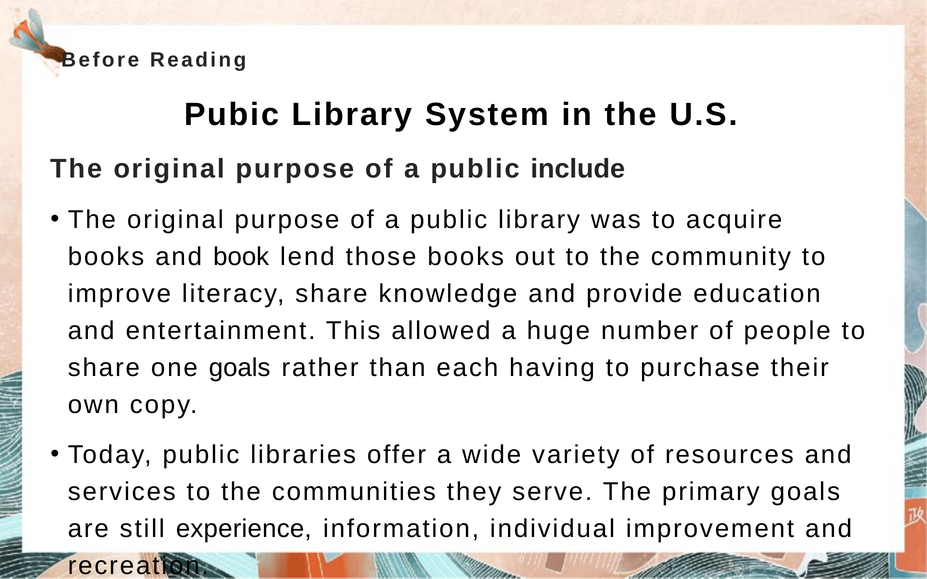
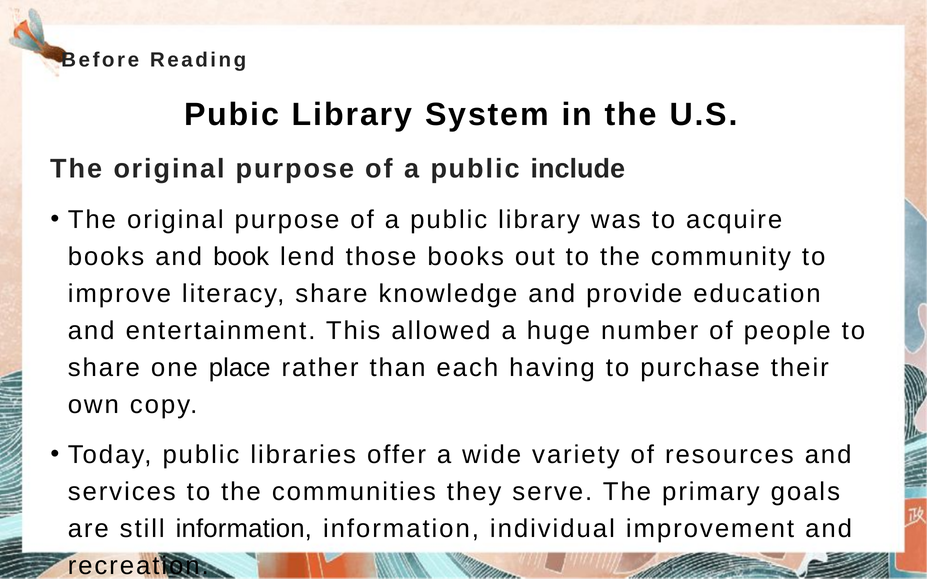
one goals: goals -> place
still experience: experience -> information
